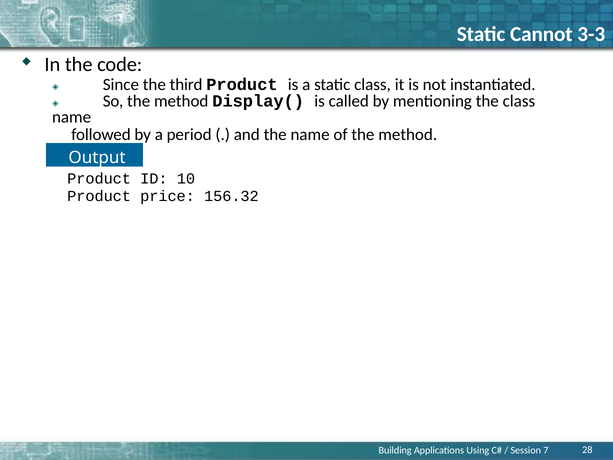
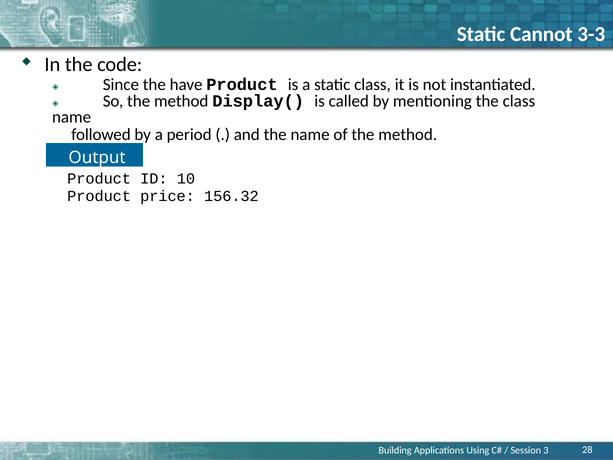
third: third -> have
7: 7 -> 3
